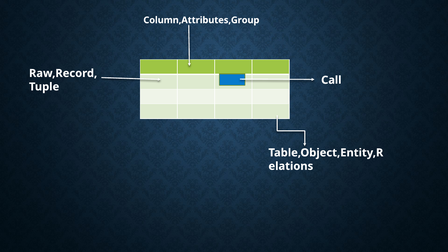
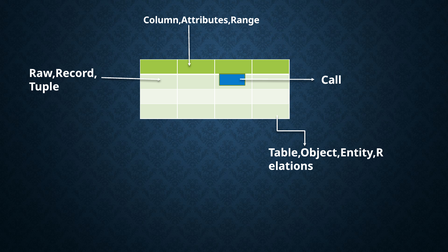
Column,Attributes,Group: Column,Attributes,Group -> Column,Attributes,Range
